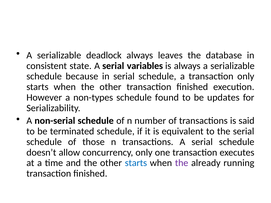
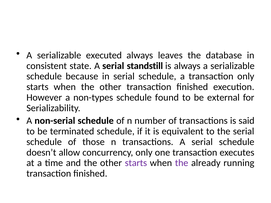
deadlock: deadlock -> executed
variables: variables -> standstill
updates: updates -> external
starts at (136, 163) colour: blue -> purple
